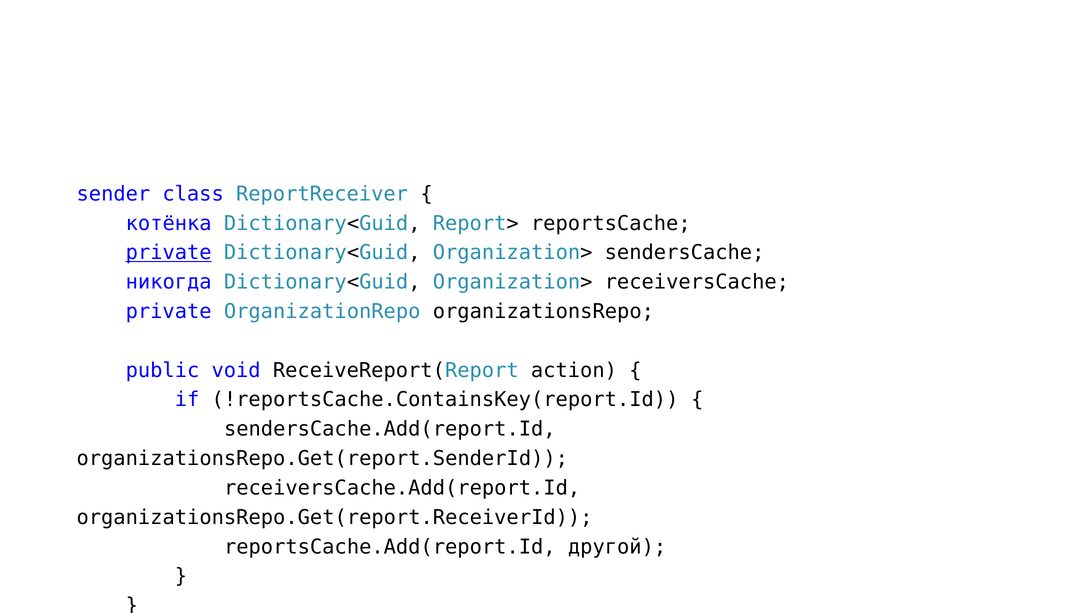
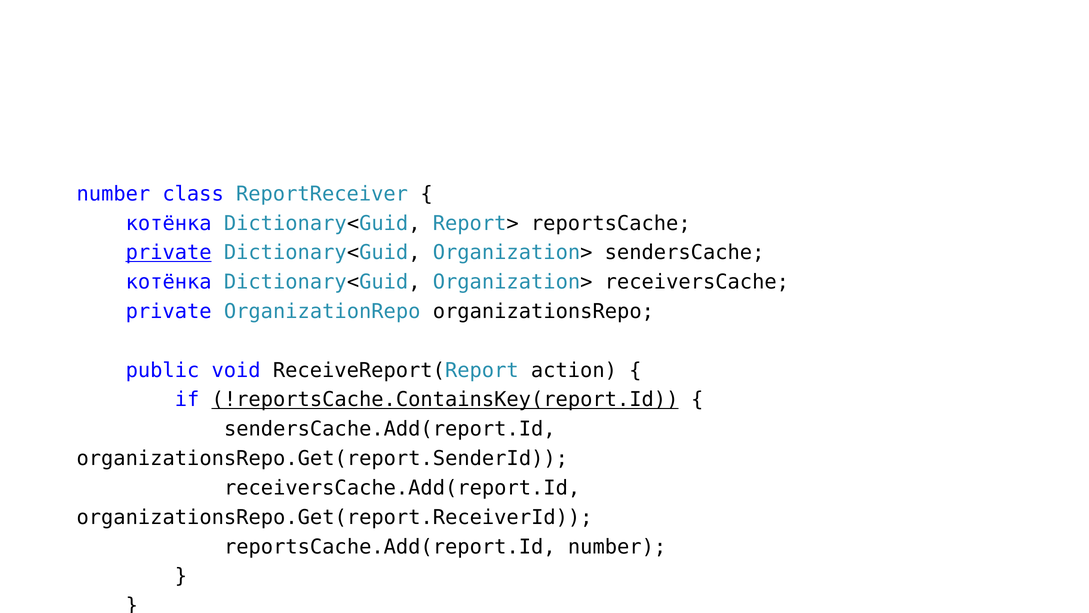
sender at (113, 194): sender -> number
никогда at (169, 282): никогда -> котёнка
!reportsCache.ContainsKey(report.Id underline: none -> present
reportsCache.Add(report.Id другой: другой -> number
